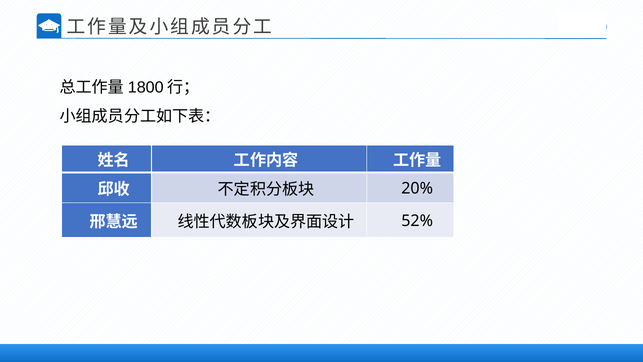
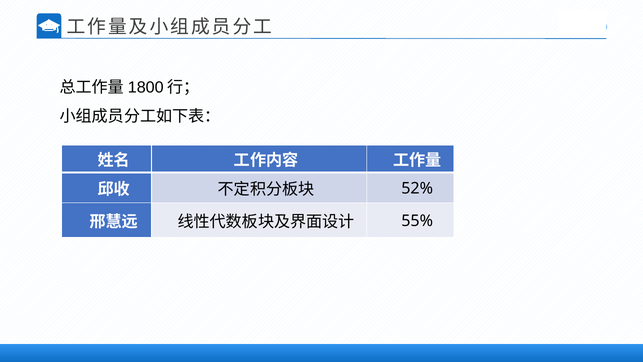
20%: 20% -> 52%
52%: 52% -> 55%
